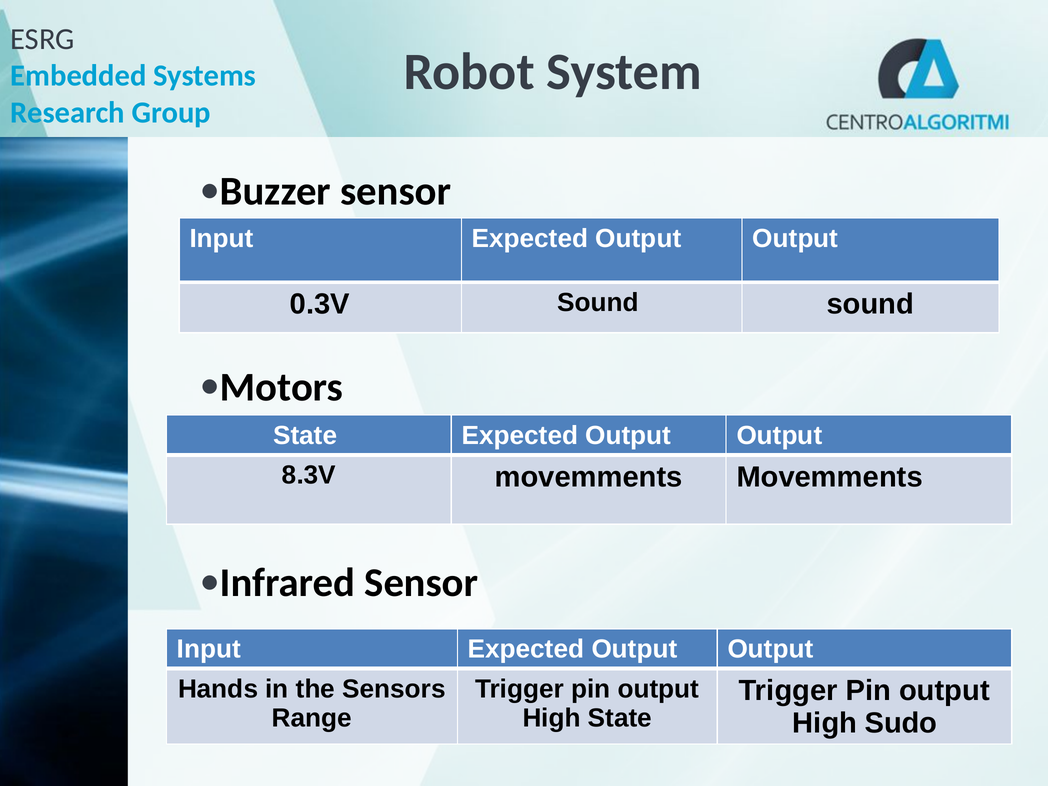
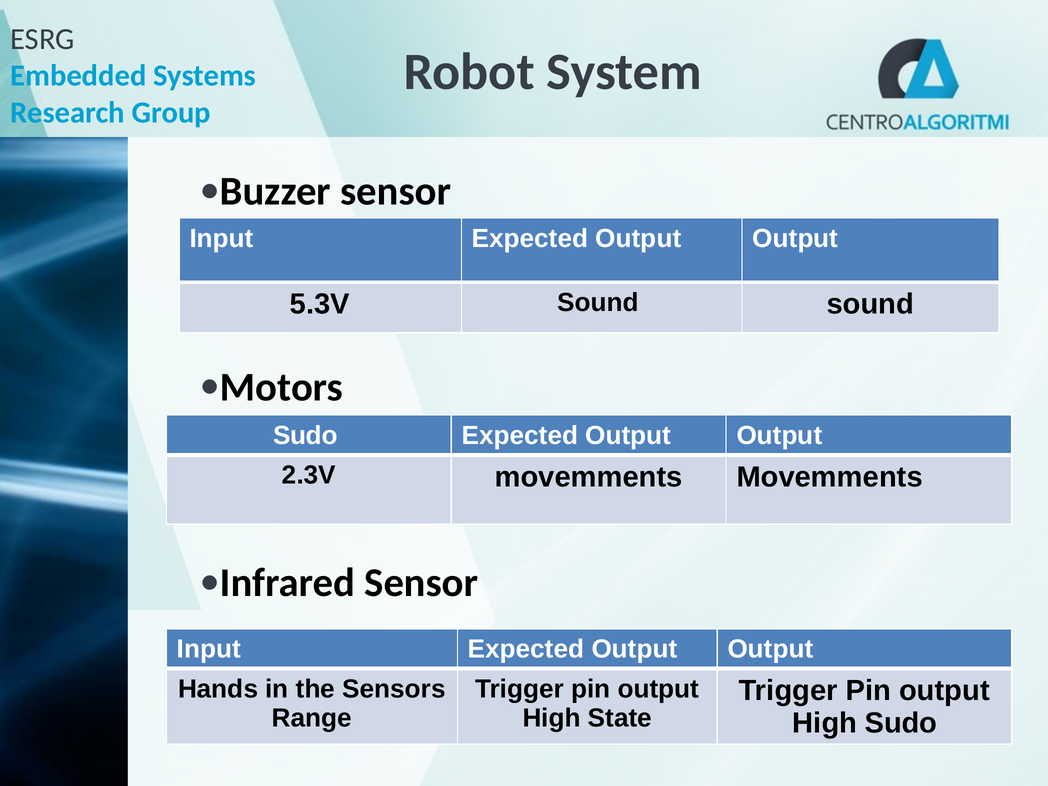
0.3V: 0.3V -> 5.3V
State at (305, 435): State -> Sudo
8.3V: 8.3V -> 2.3V
